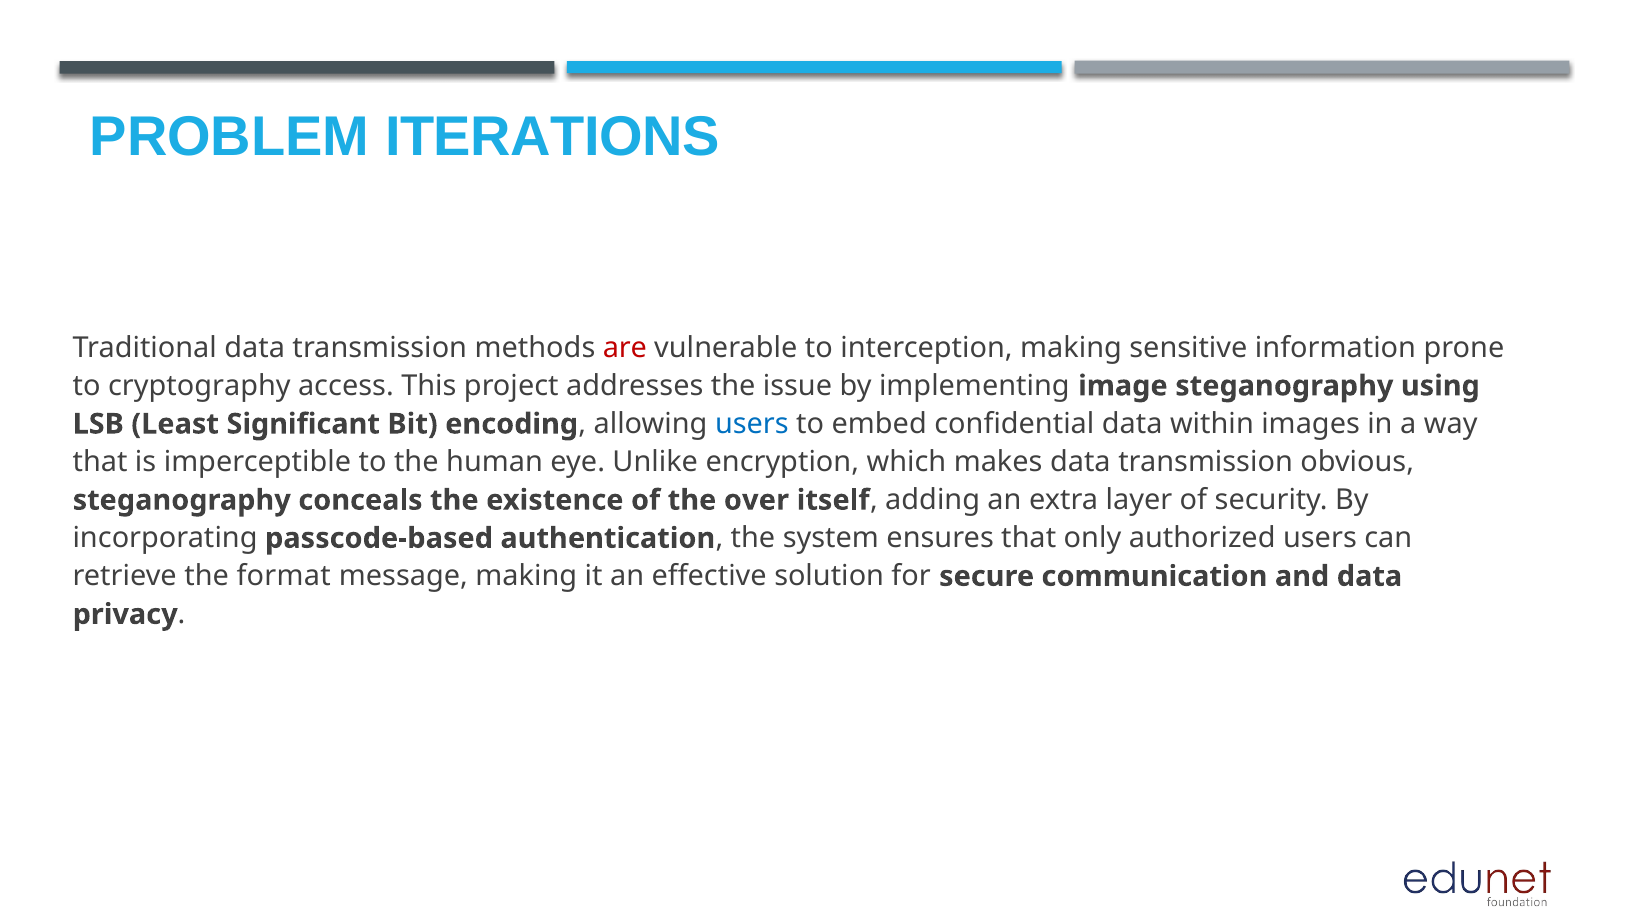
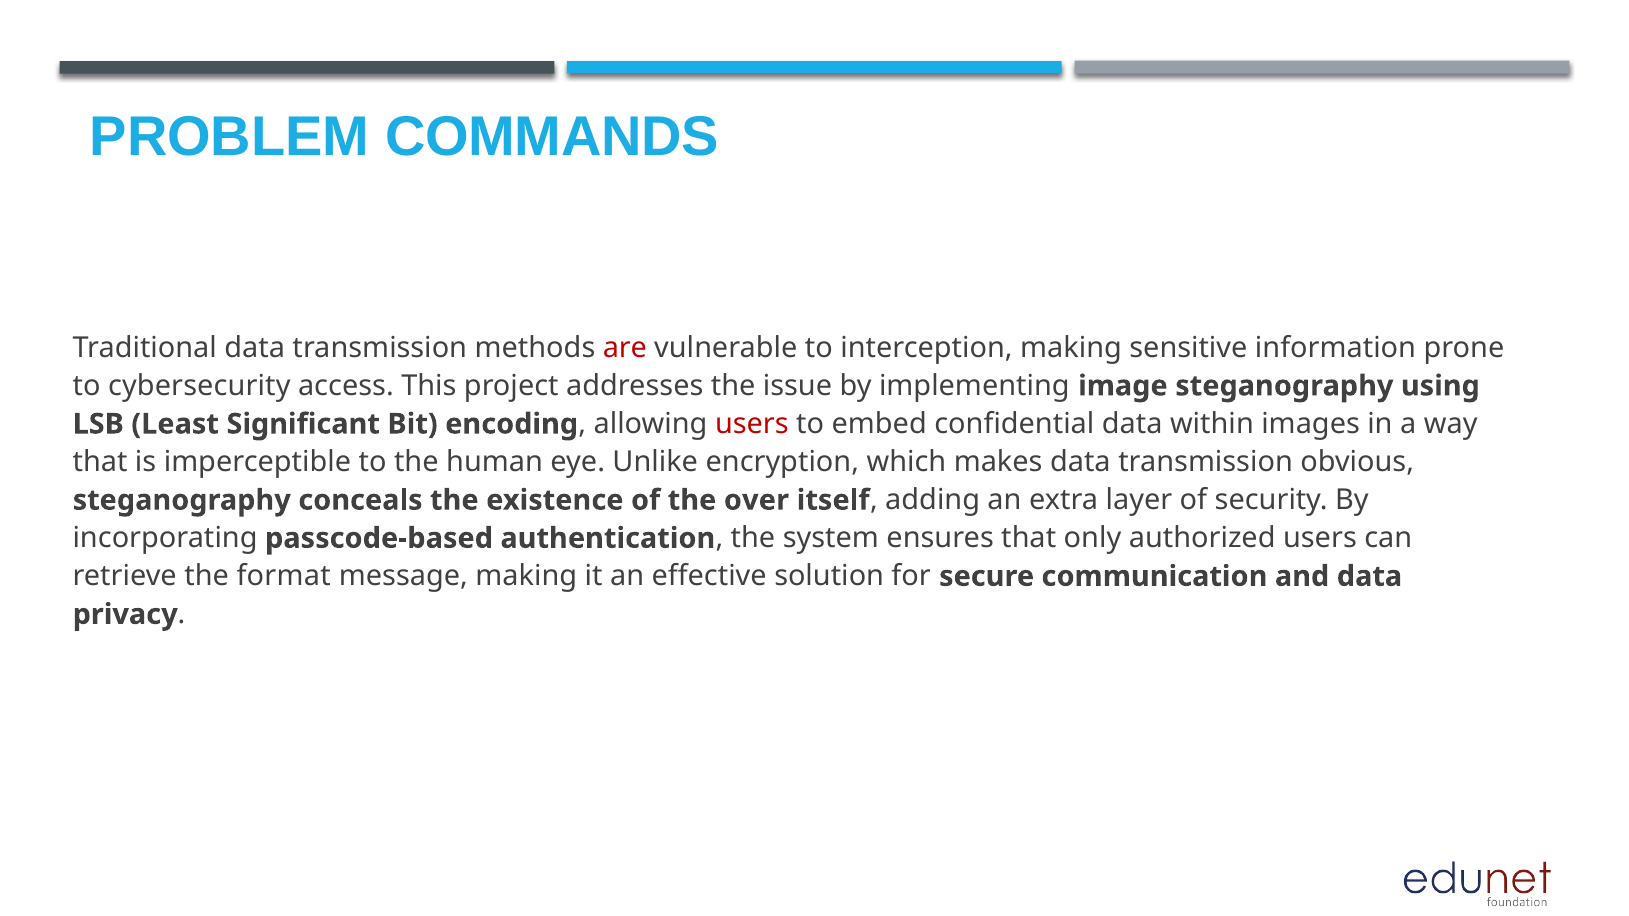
ITERATIONS: ITERATIONS -> COMMANDS
cryptography: cryptography -> cybersecurity
users at (752, 424) colour: blue -> red
